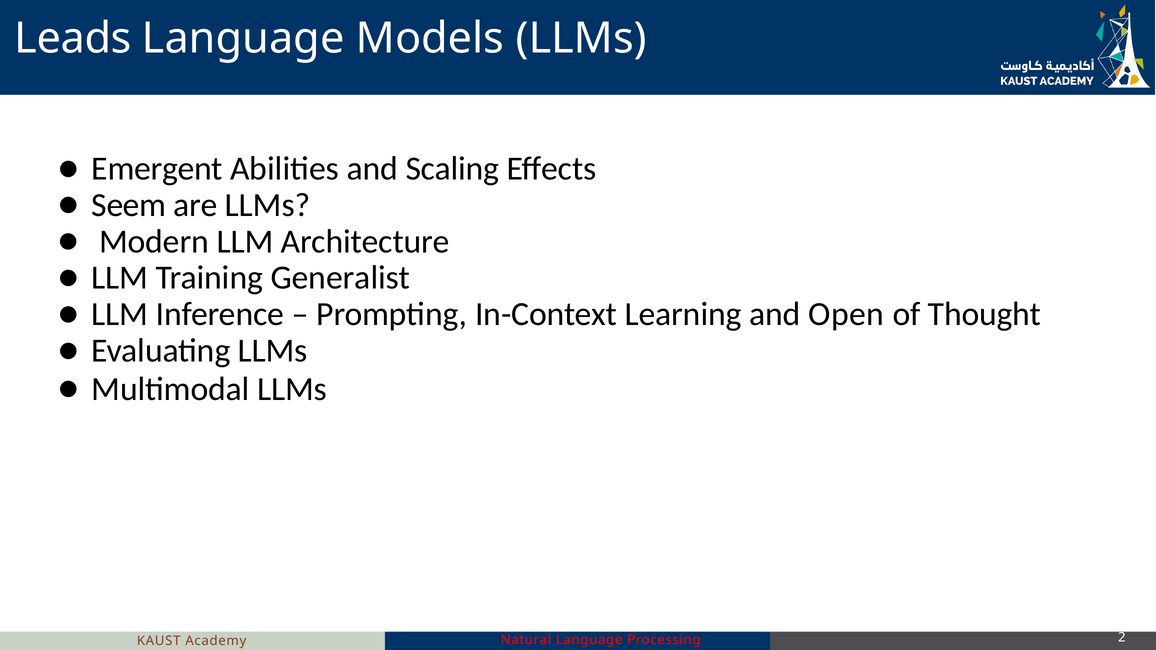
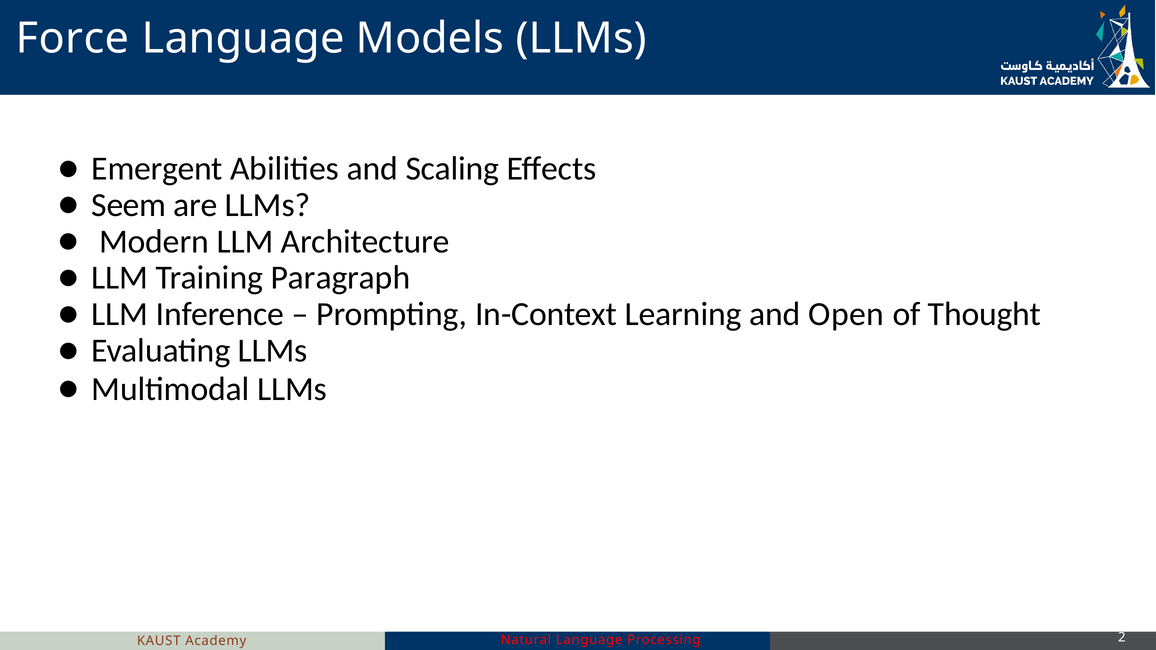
Leads: Leads -> Force
Generalist: Generalist -> Paragraph
